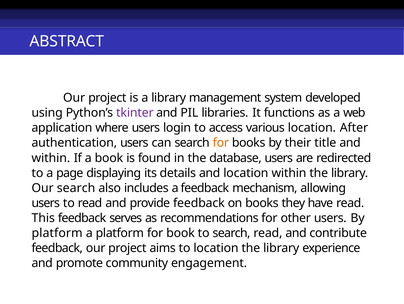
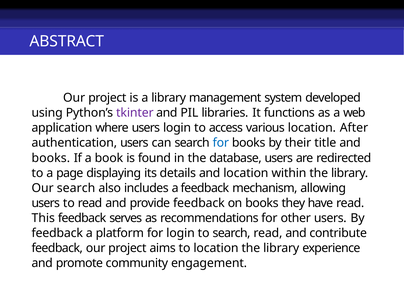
for at (221, 143) colour: orange -> blue
within at (51, 158): within -> books
platform at (57, 233): platform -> feedback
for book: book -> login
